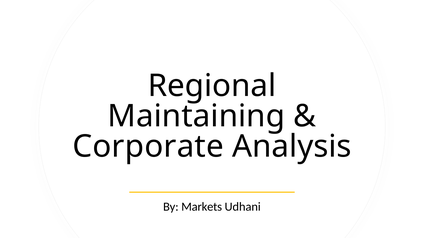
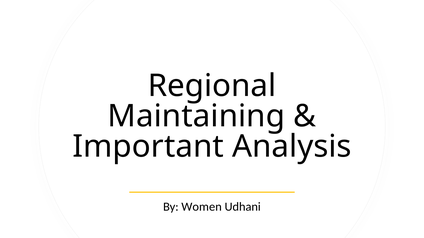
Corporate: Corporate -> Important
Markets: Markets -> Women
